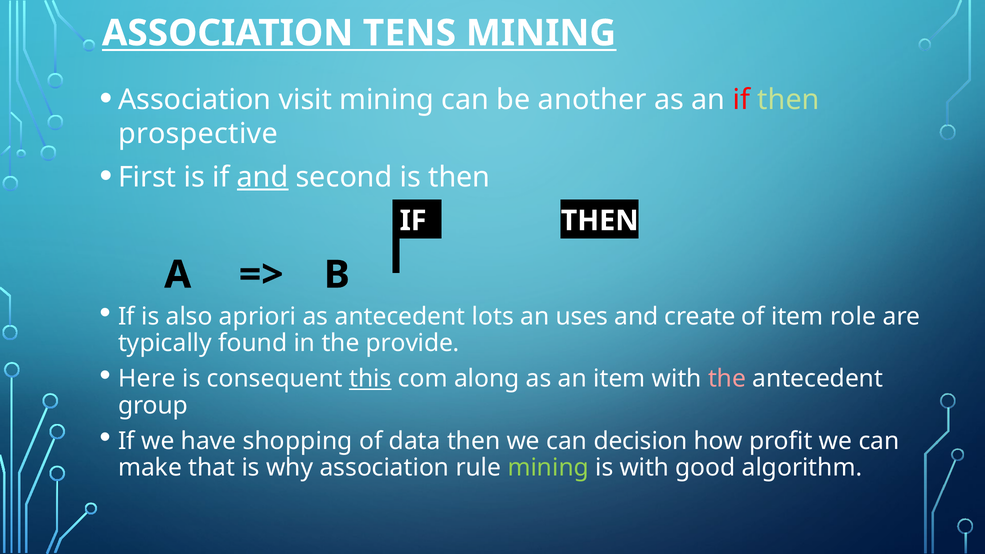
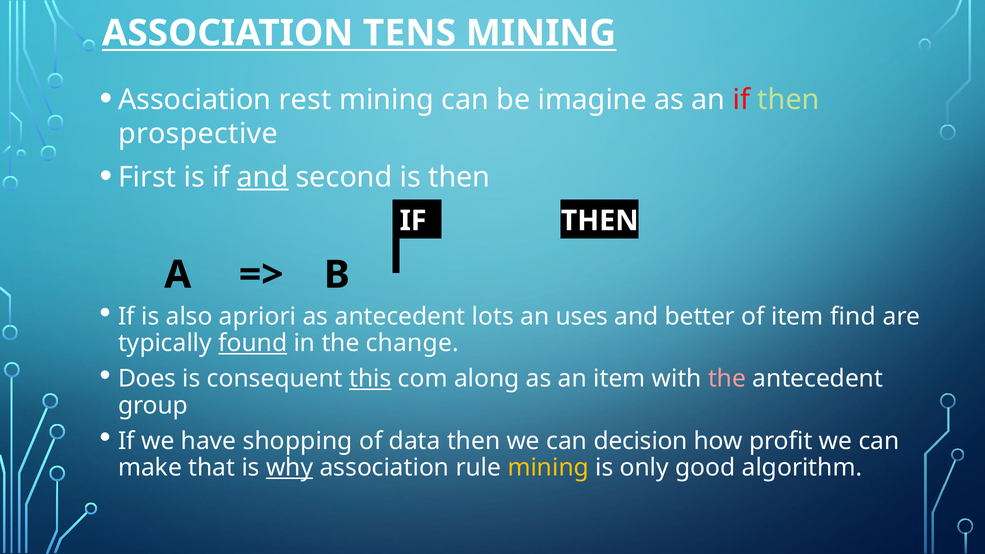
visit: visit -> rest
another: another -> imagine
create: create -> better
role: role -> find
found underline: none -> present
provide: provide -> change
Here: Here -> Does
why underline: none -> present
mining at (548, 468) colour: light green -> yellow
is with: with -> only
